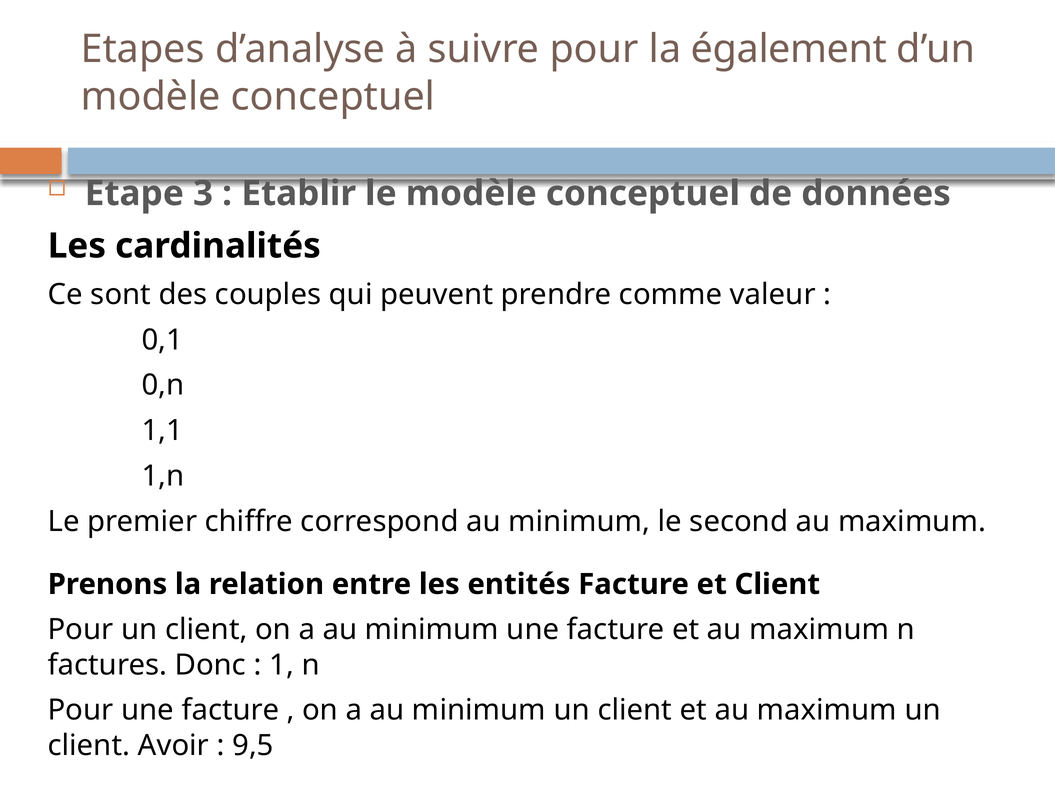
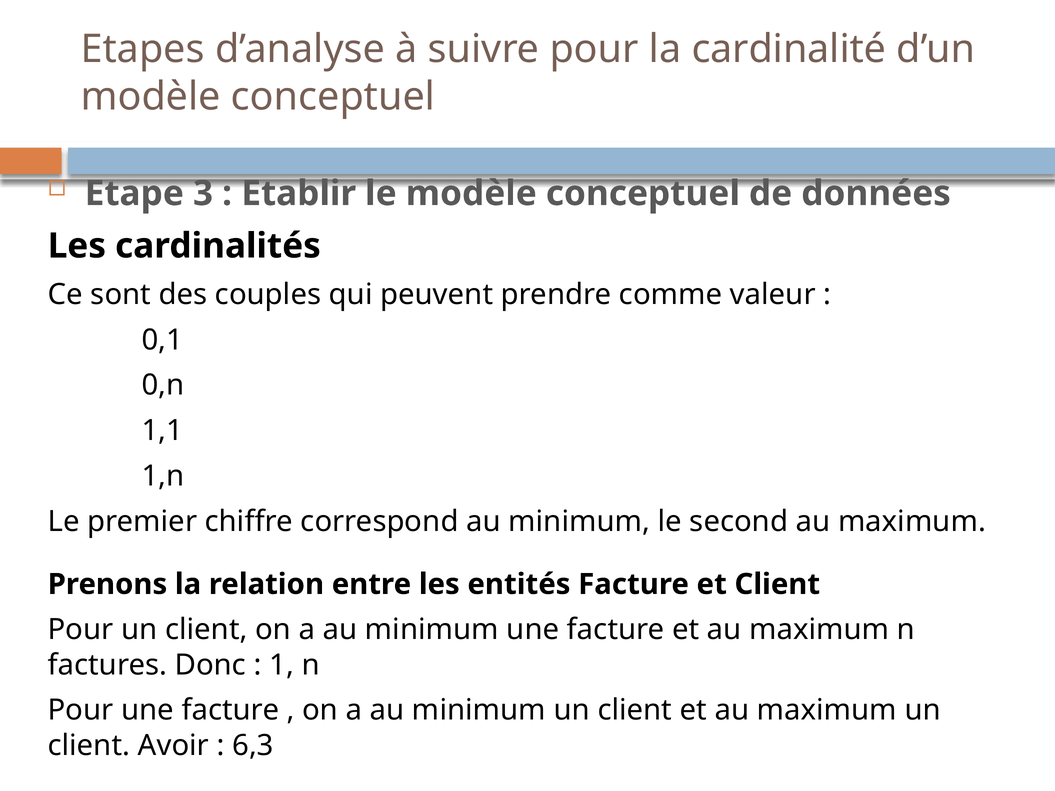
également: également -> cardinalité
9,5: 9,5 -> 6,3
